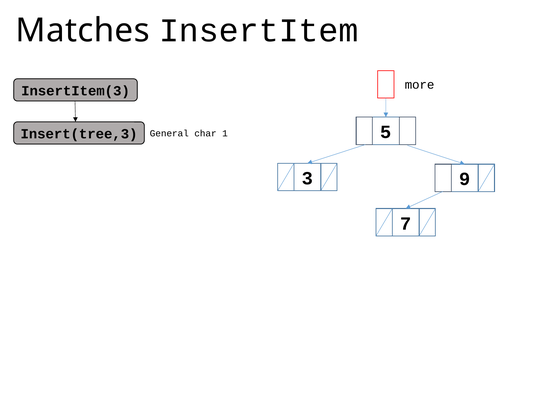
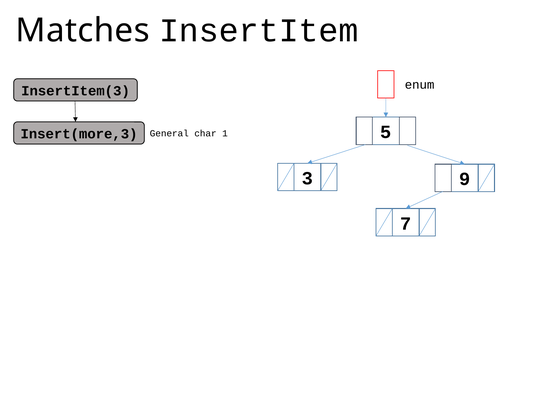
more: more -> enum
Insert(tree,3: Insert(tree,3 -> Insert(more,3
